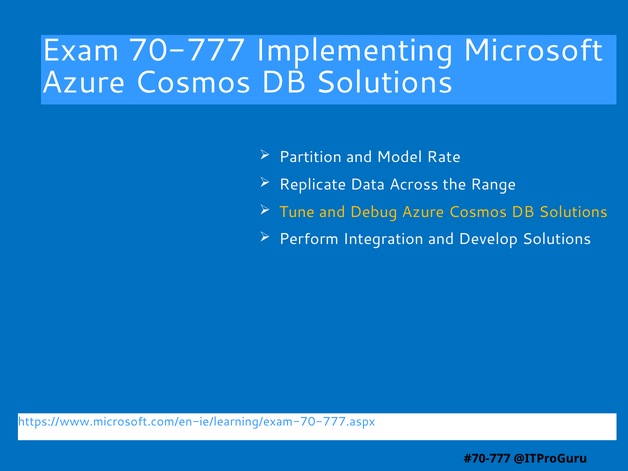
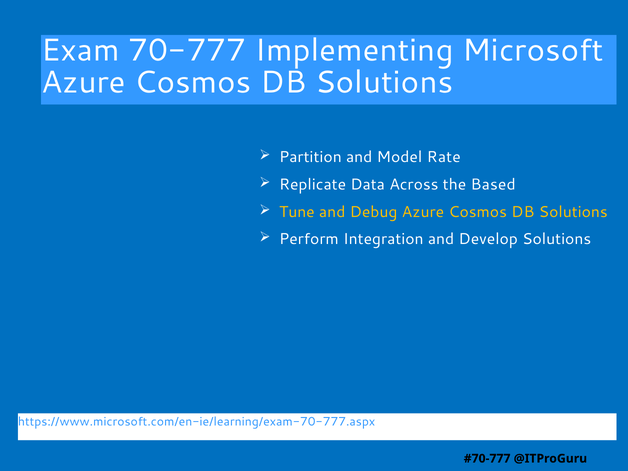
Range: Range -> Based
